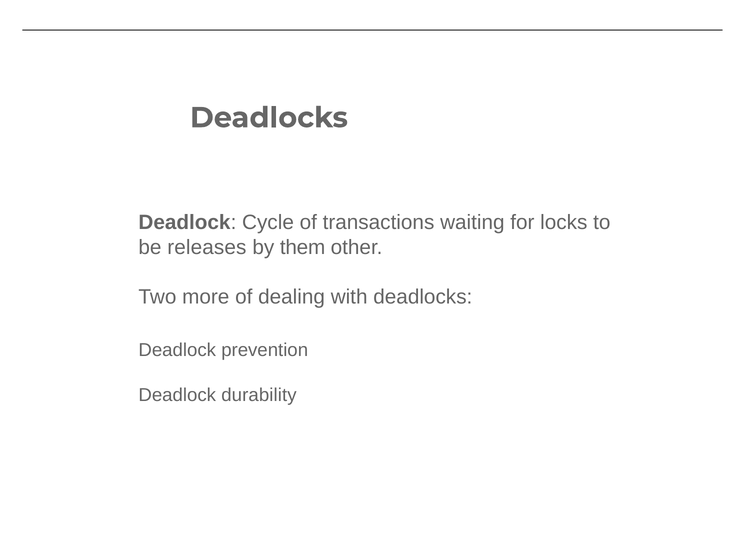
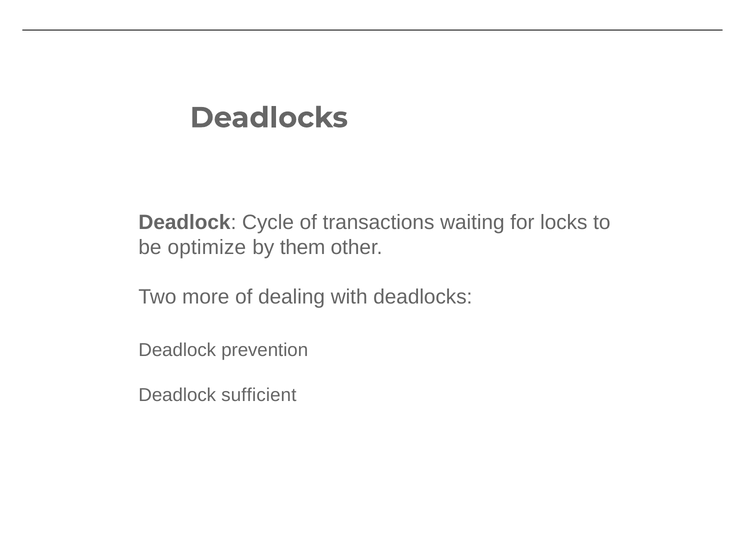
releases: releases -> optimize
durability: durability -> sufficient
